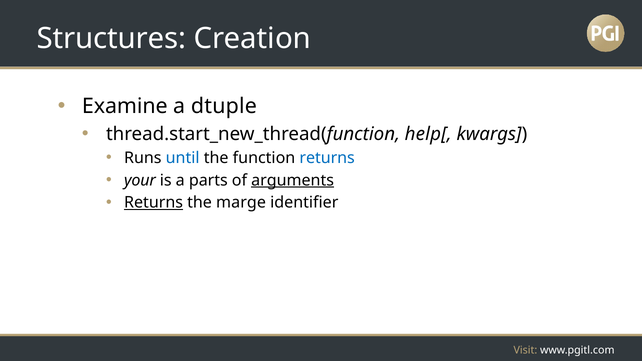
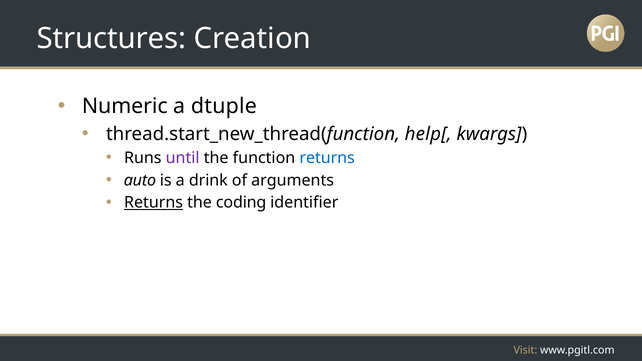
Examine: Examine -> Numeric
until colour: blue -> purple
your: your -> auto
parts: parts -> drink
arguments underline: present -> none
marge: marge -> coding
